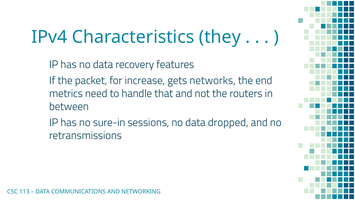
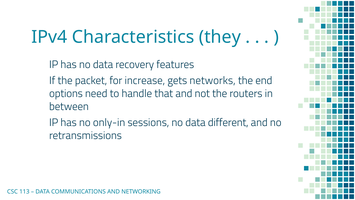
metrics: metrics -> options
sure-in: sure-in -> only-in
dropped: dropped -> different
